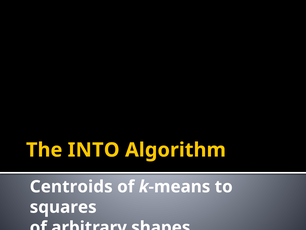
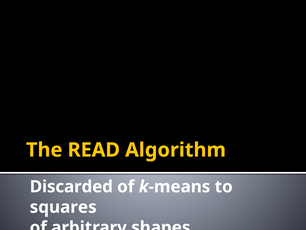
INTO: INTO -> READ
Centroids: Centroids -> Discarded
